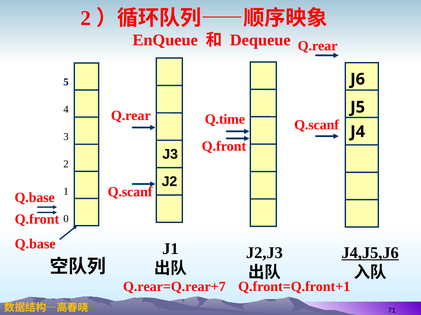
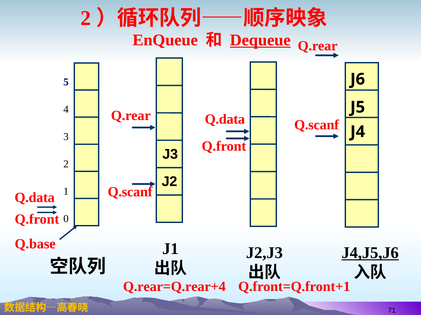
Dequeue underline: none -> present
Q.time at (225, 120): Q.time -> Q.data
Q.base at (35, 198): Q.base -> Q.data
Q.rear=Q.rear+7: Q.rear=Q.rear+7 -> Q.rear=Q.rear+4
